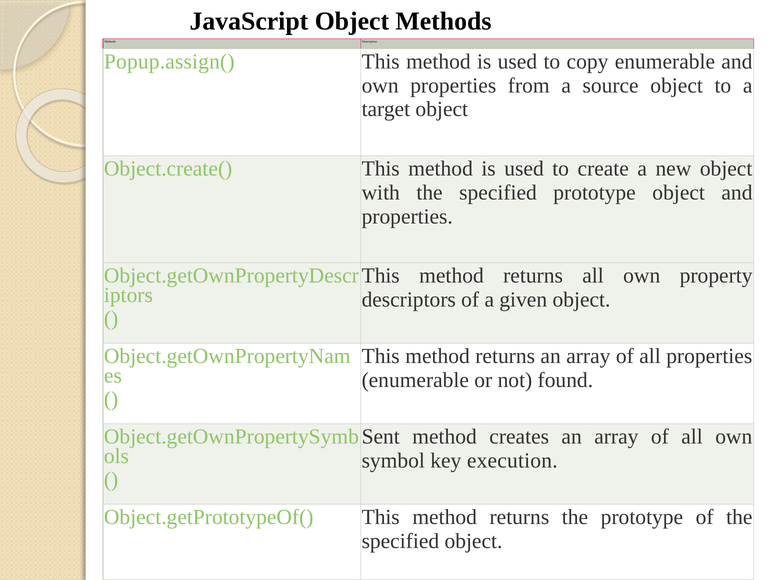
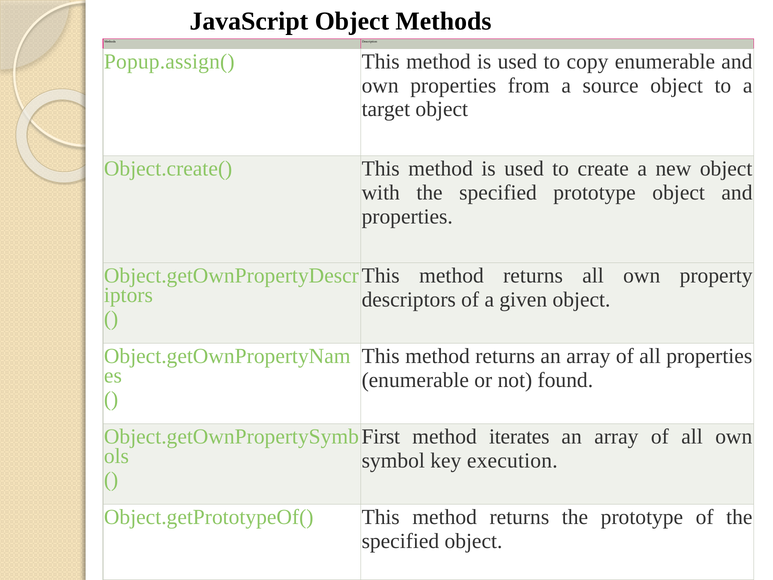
Sent: Sent -> First
creates: creates -> iterates
